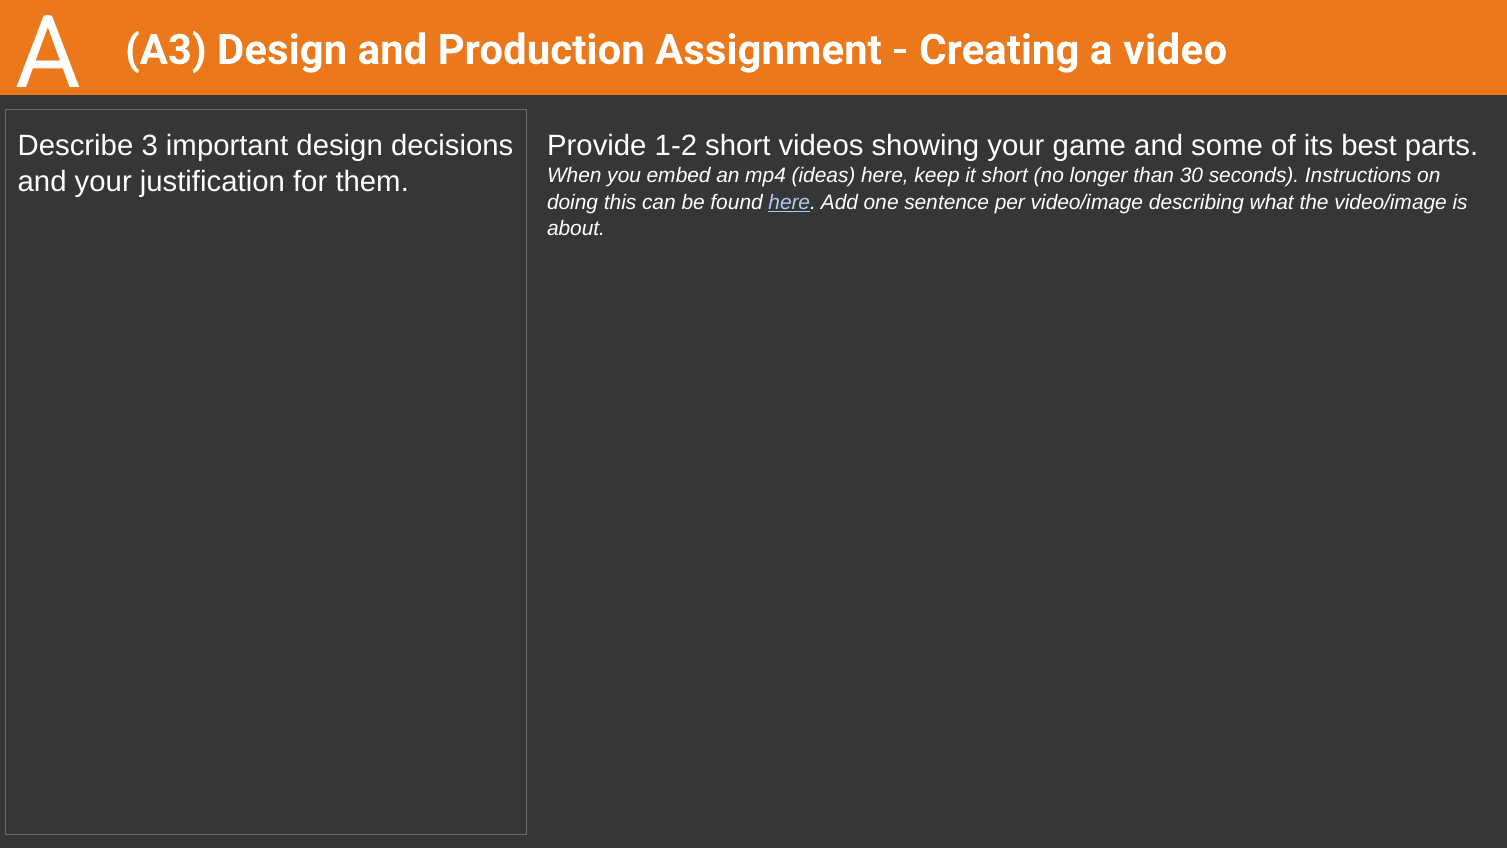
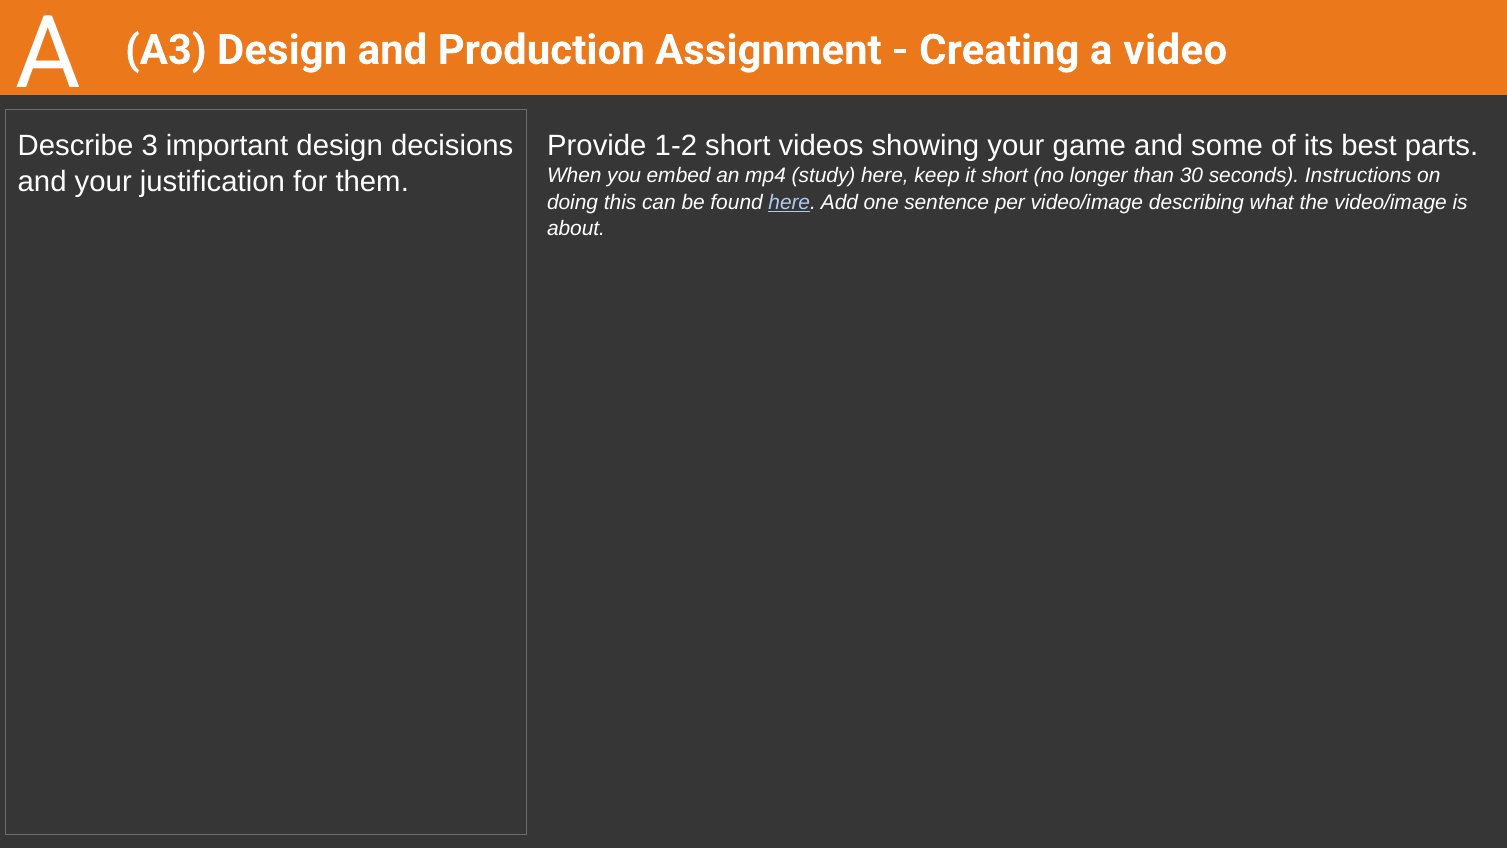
ideas: ideas -> study
